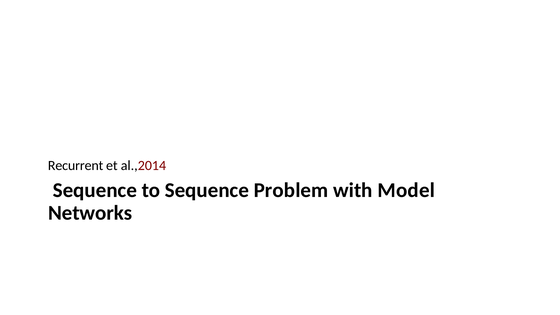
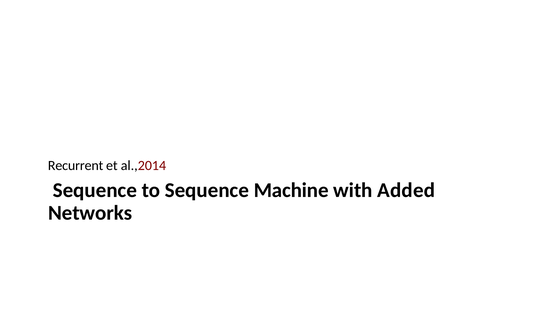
Problem: Problem -> Machine
Model: Model -> Added
